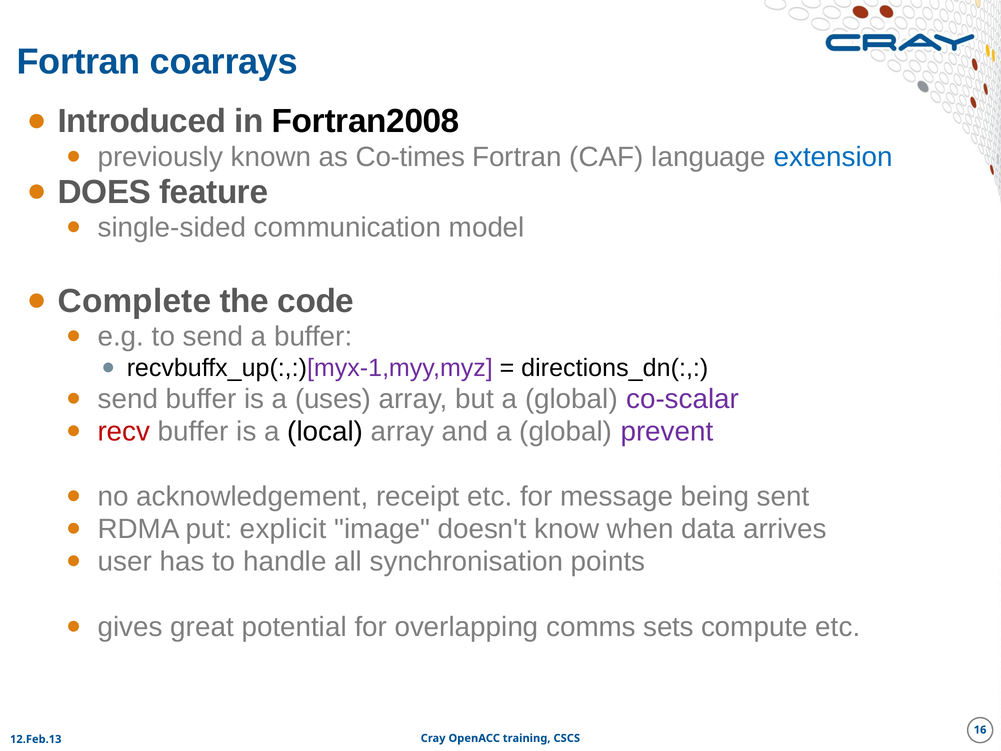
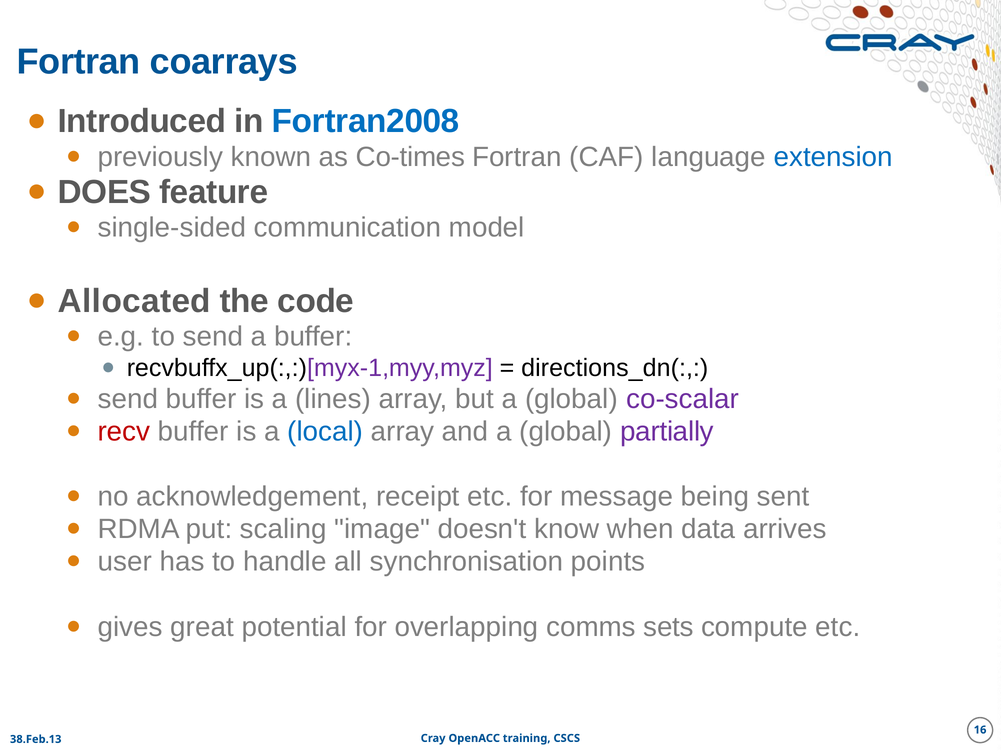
Fortran2008 colour: black -> blue
Complete: Complete -> Allocated
uses: uses -> lines
local colour: black -> blue
prevent: prevent -> partially
explicit: explicit -> scaling
12.Feb.13: 12.Feb.13 -> 38.Feb.13
